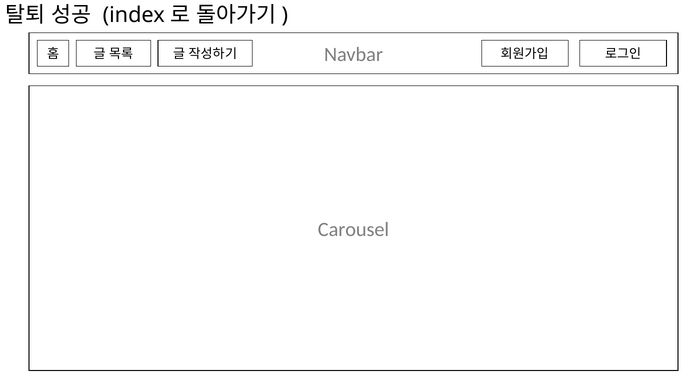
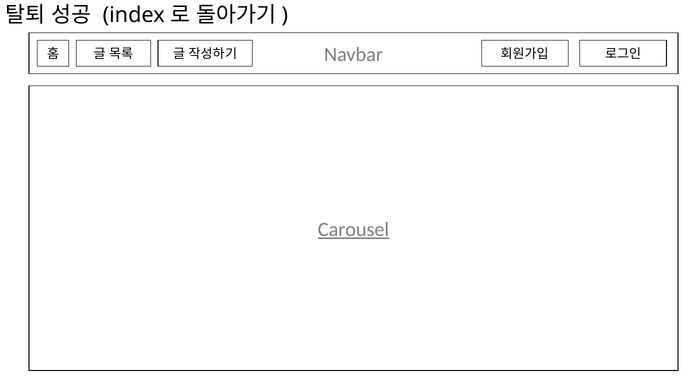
Carousel underline: none -> present
